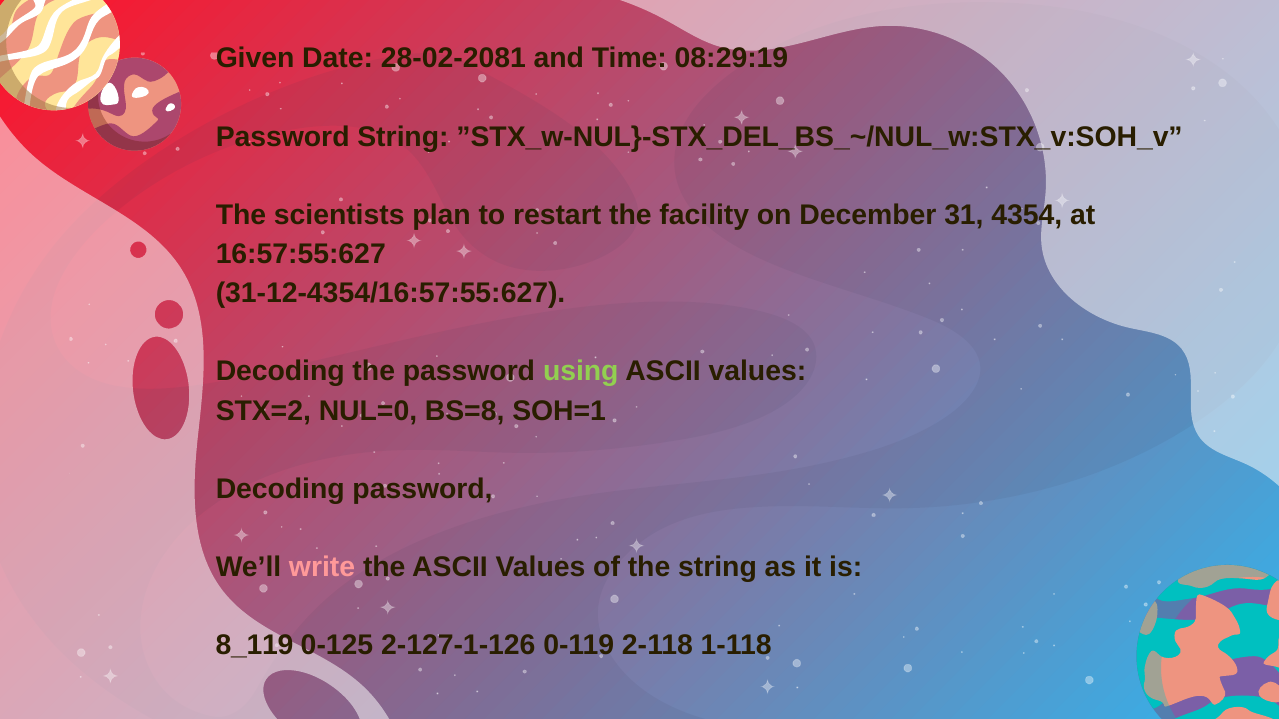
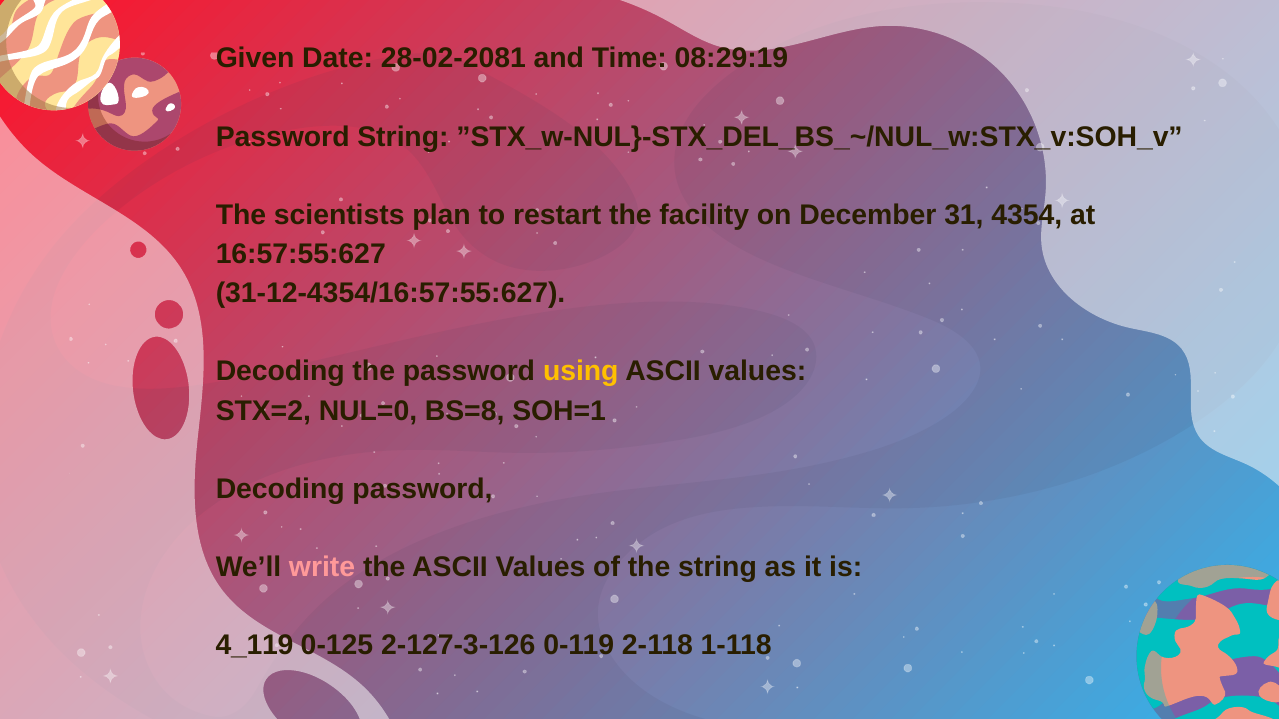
using colour: light green -> yellow
8_119: 8_119 -> 4_119
2-127-1-126: 2-127-1-126 -> 2-127-3-126
